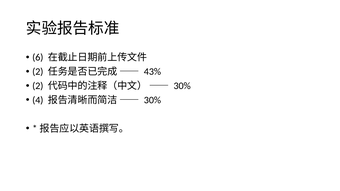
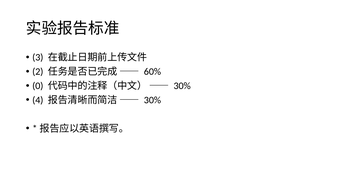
6: 6 -> 3
43%: 43% -> 60%
2 at (38, 86): 2 -> 0
